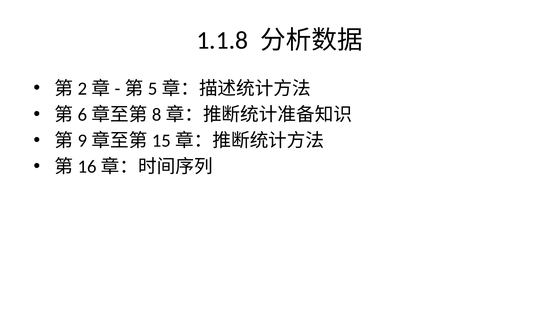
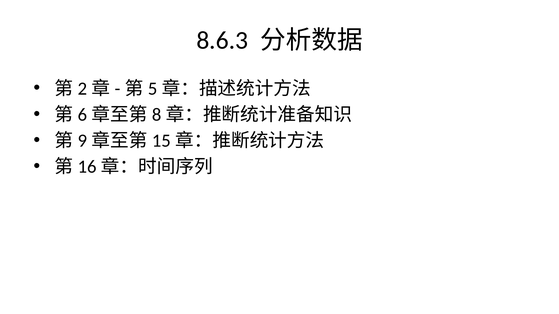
1.1.8: 1.1.8 -> 8.6.3
